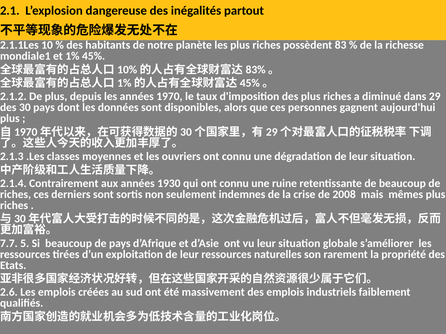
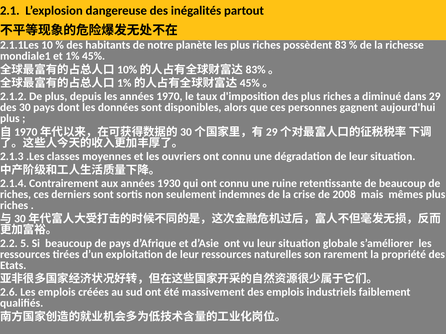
7.7: 7.7 -> 2.2
